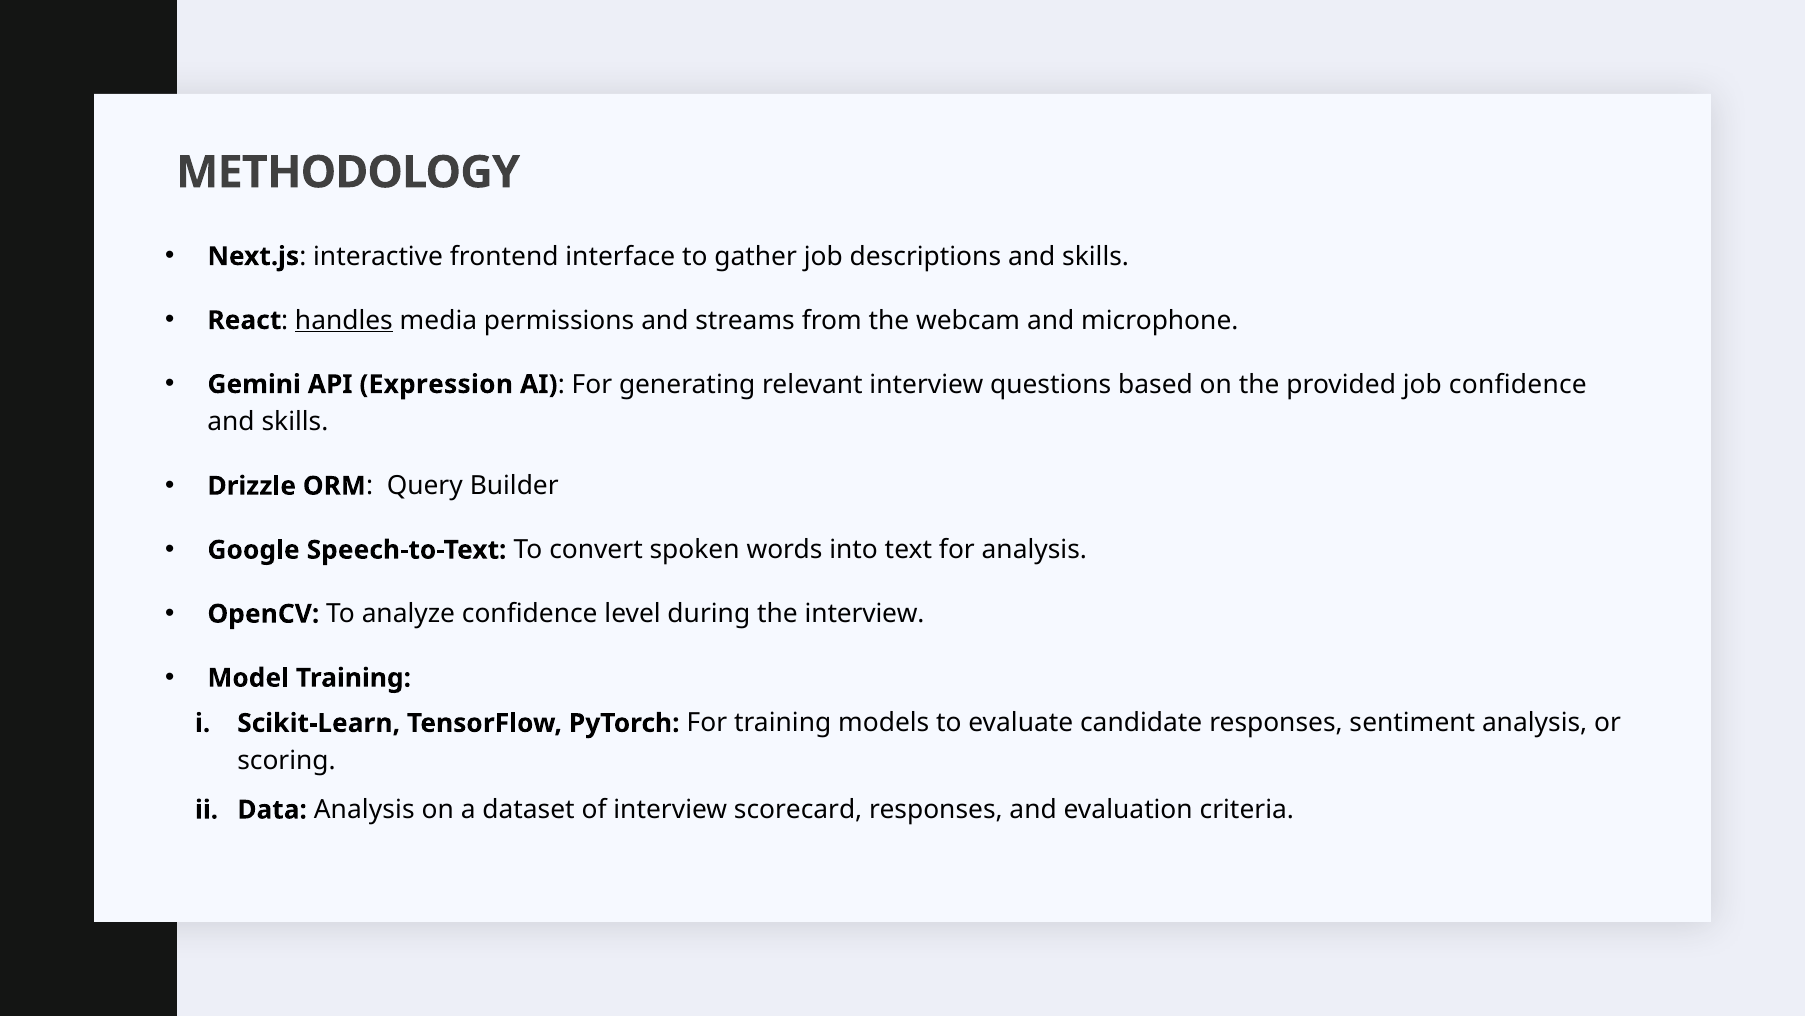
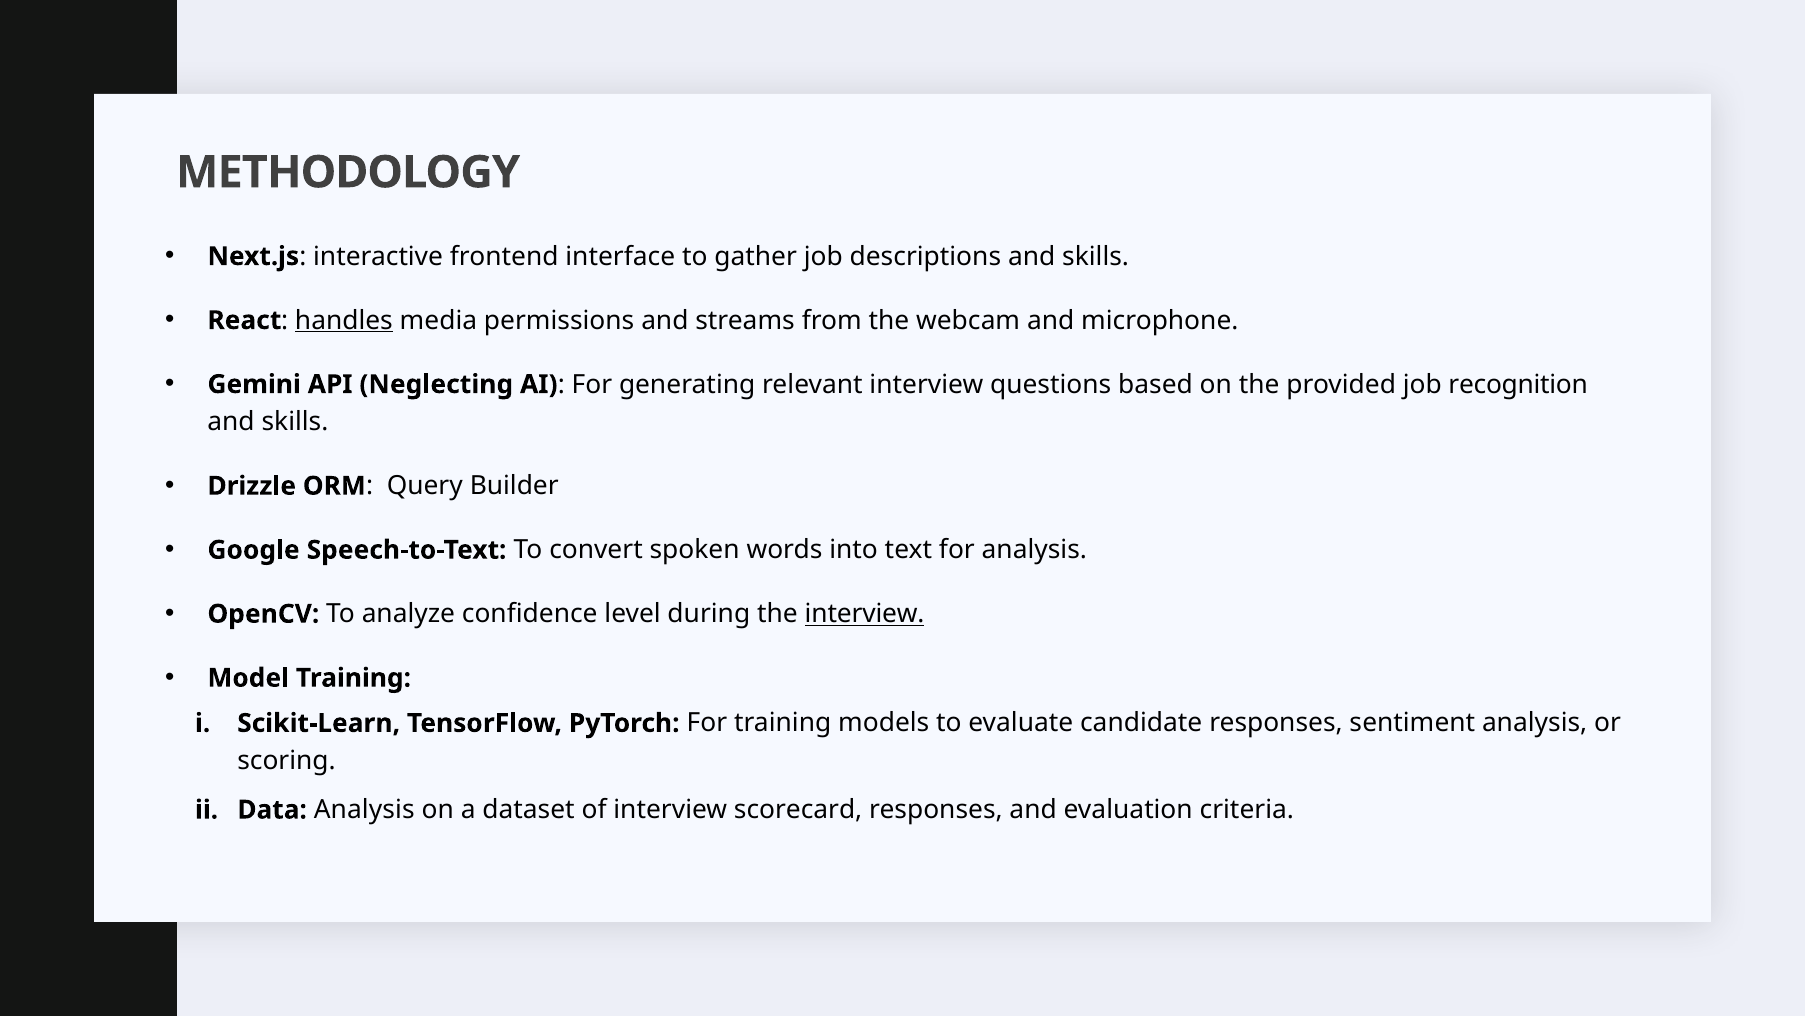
Expression: Expression -> Neglecting
job confidence: confidence -> recognition
interview at (865, 614) underline: none -> present
